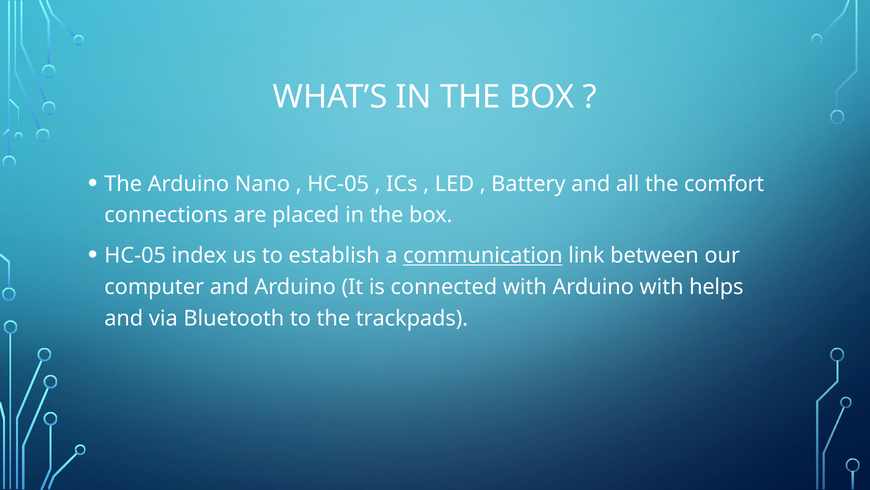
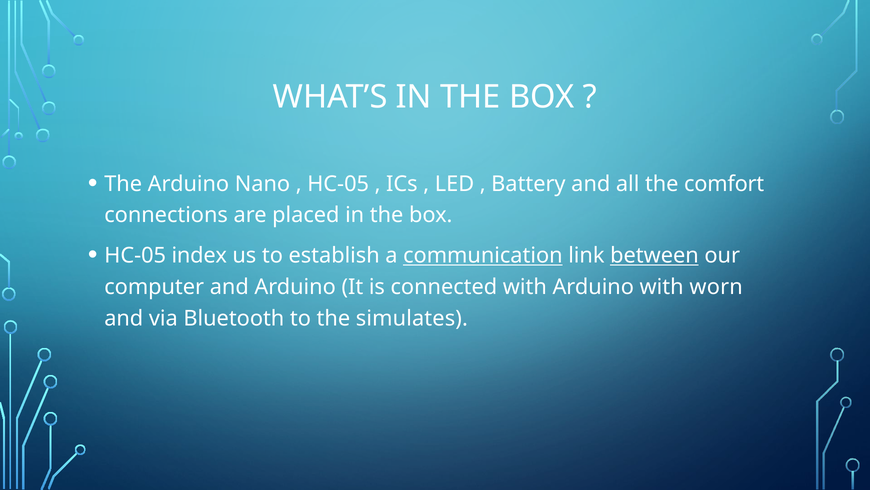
between underline: none -> present
helps: helps -> worn
trackpads: trackpads -> simulates
